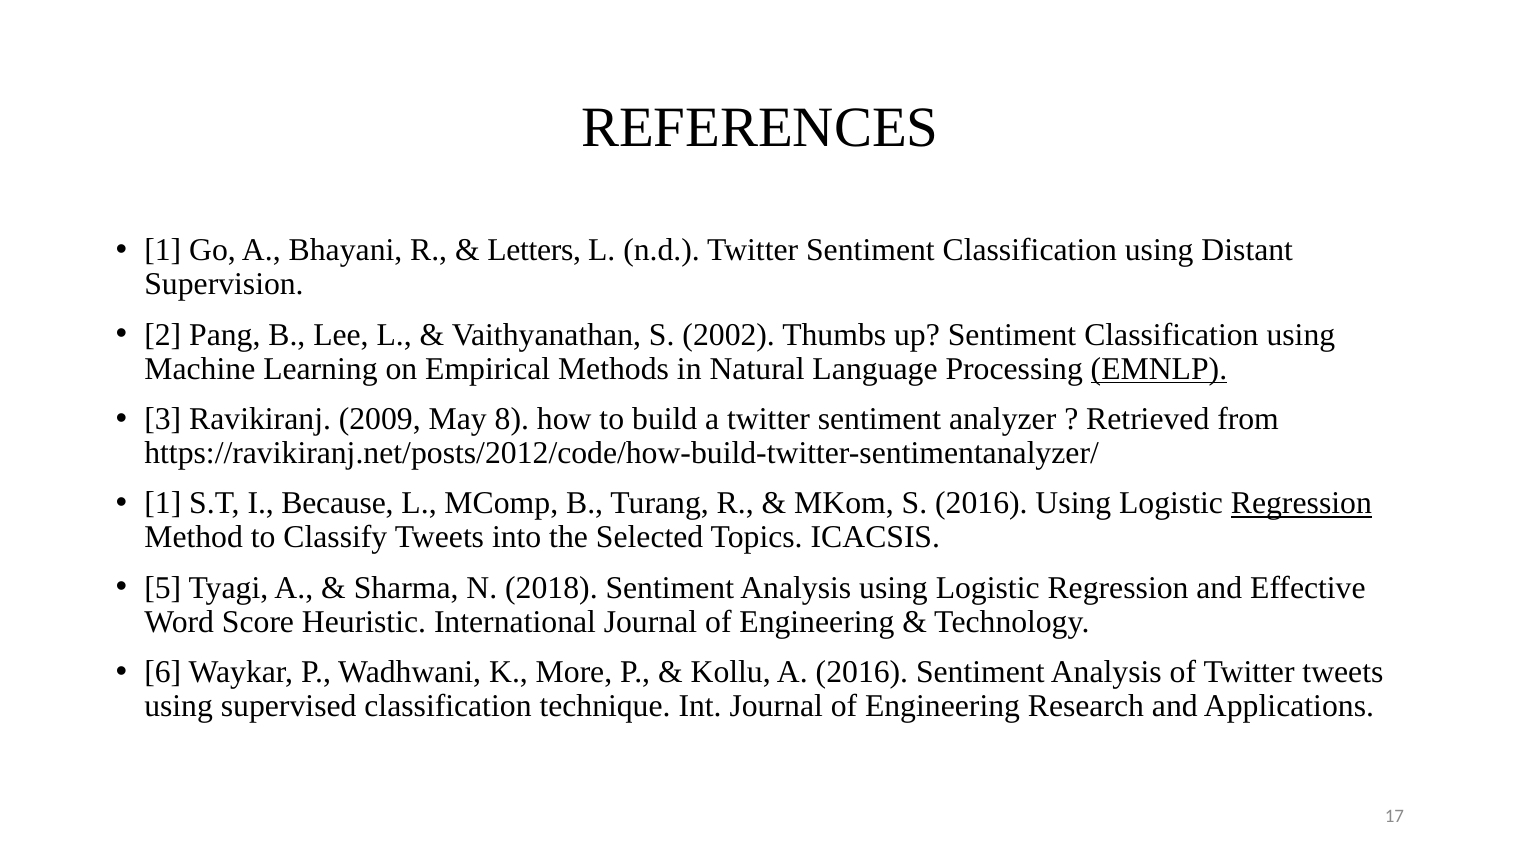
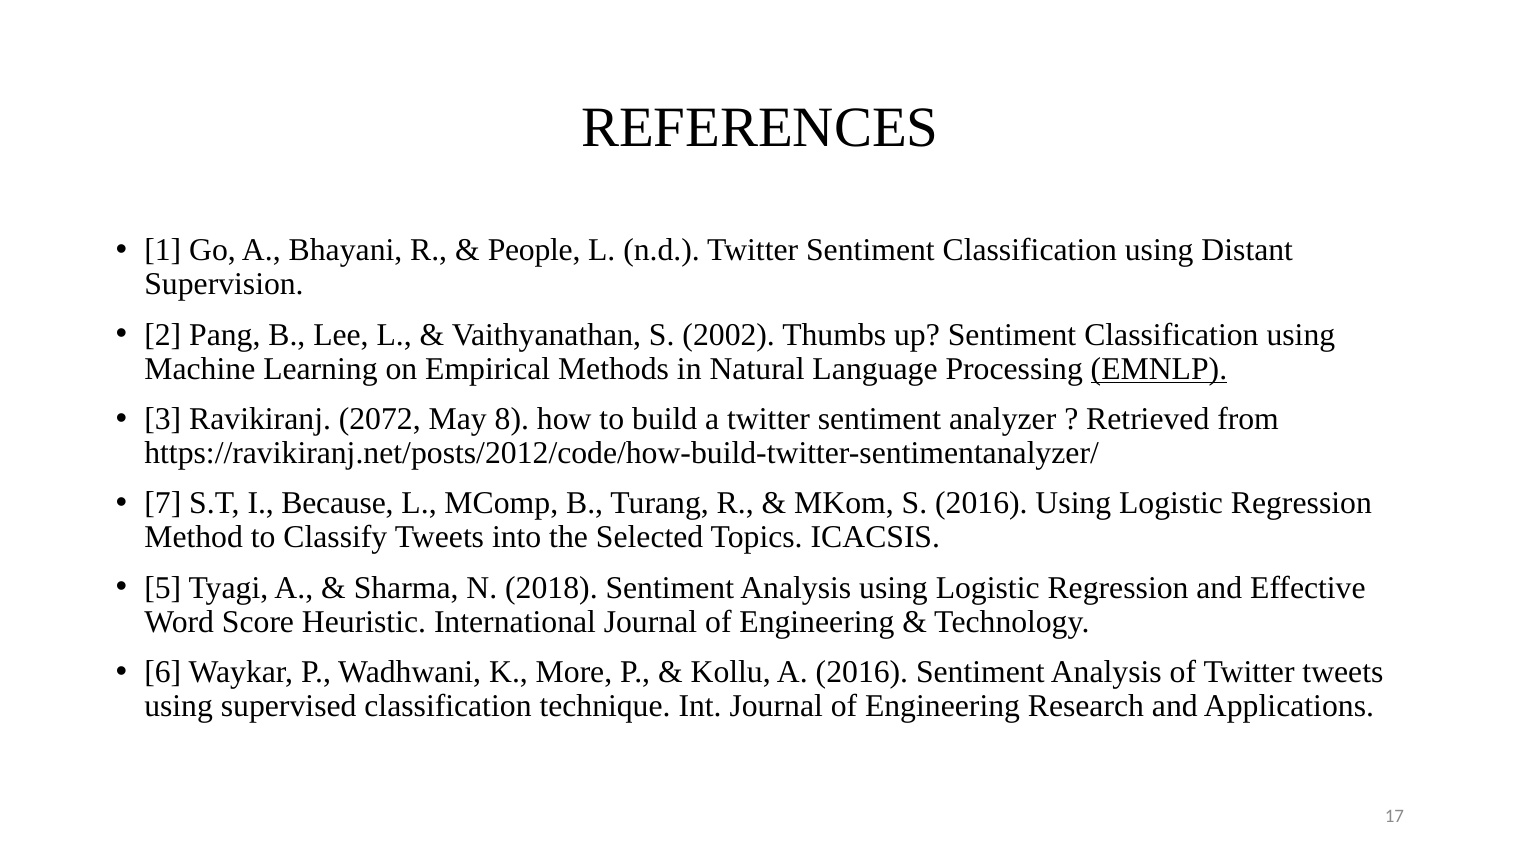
Letters: Letters -> People
2009: 2009 -> 2072
1 at (163, 503): 1 -> 7
Regression at (1301, 503) underline: present -> none
